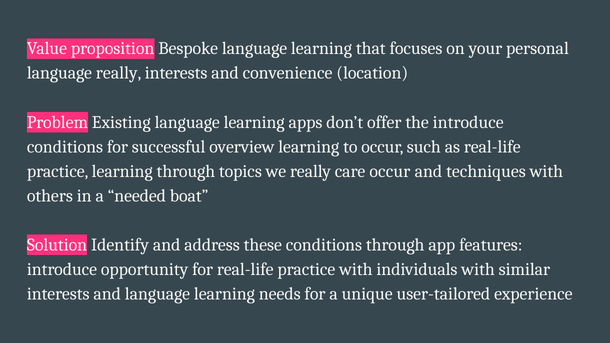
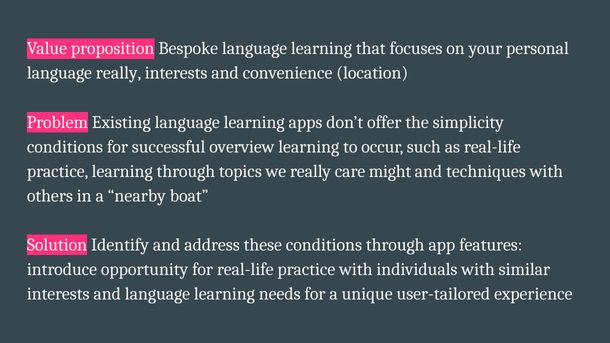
the introduce: introduce -> simplicity
care occur: occur -> might
needed: needed -> nearby
